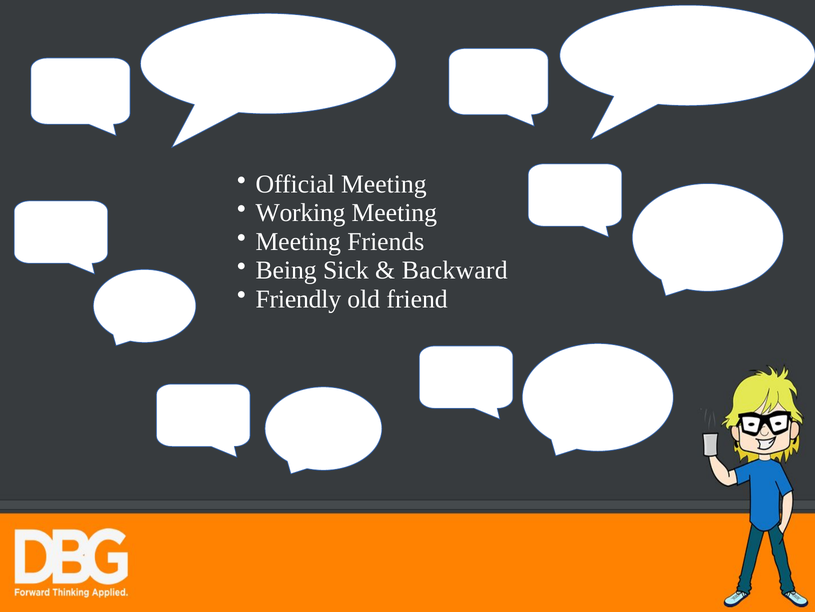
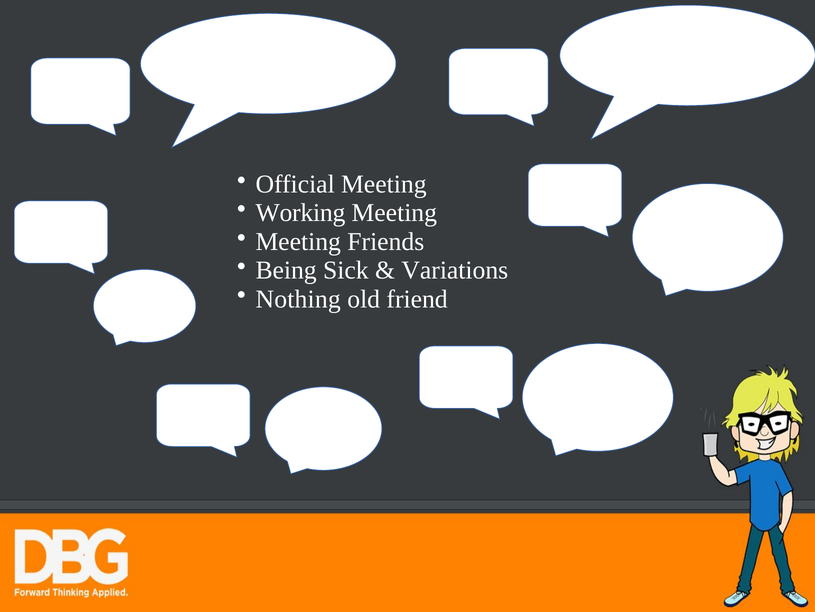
Backward: Backward -> Variations
Friendly at (298, 299): Friendly -> Nothing
